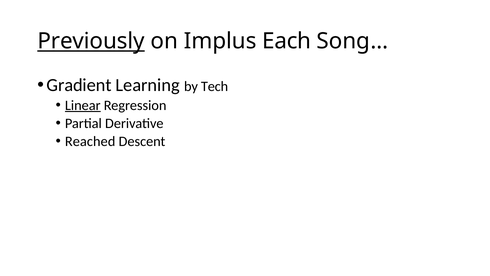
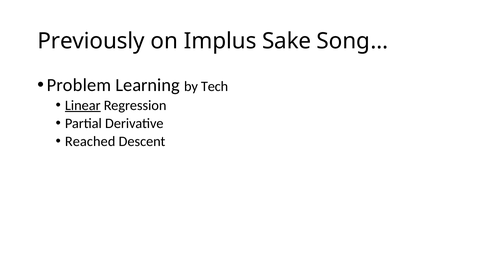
Previously underline: present -> none
Each: Each -> Sake
Gradient: Gradient -> Problem
